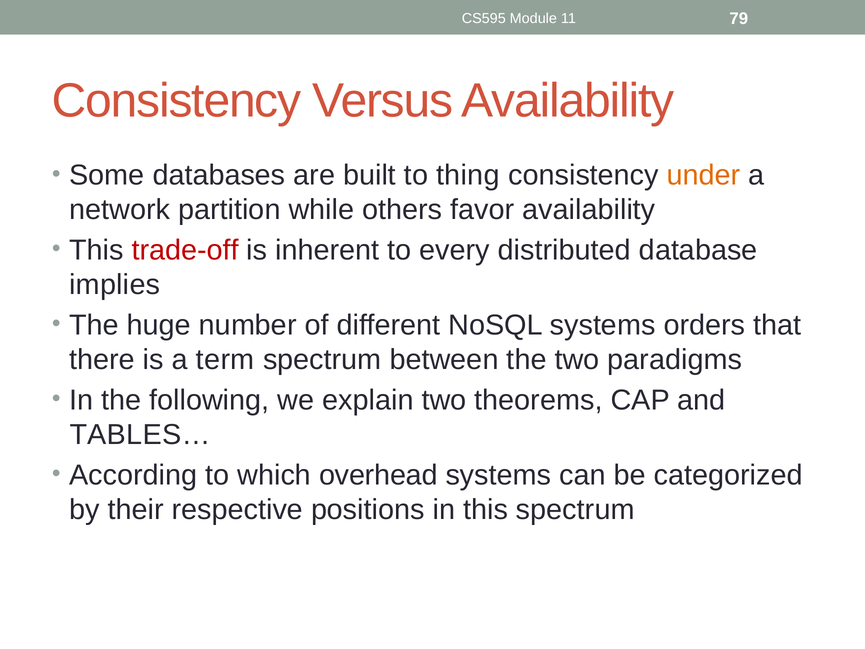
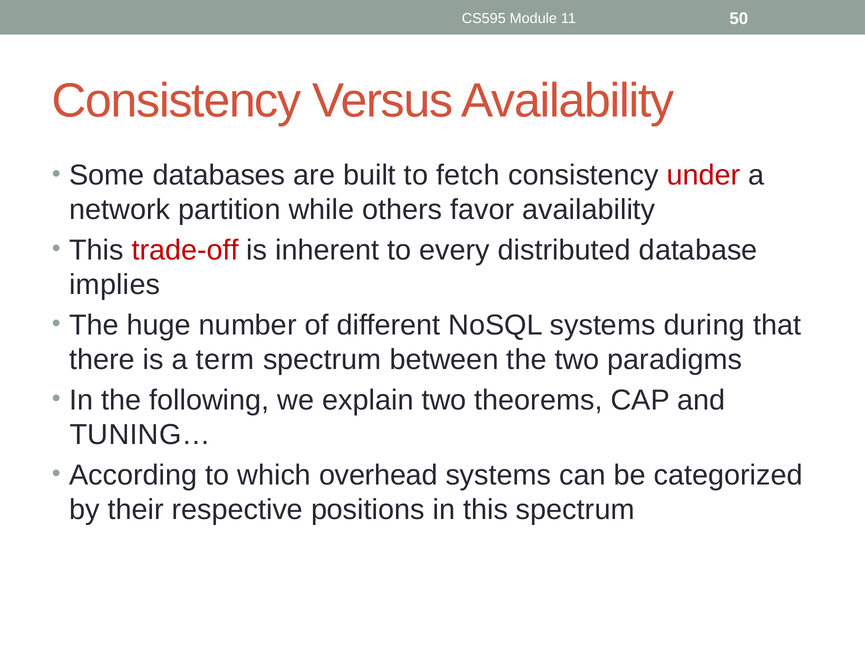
79: 79 -> 50
thing: thing -> fetch
under colour: orange -> red
orders: orders -> during
TABLES…: TABLES… -> TUNING…
